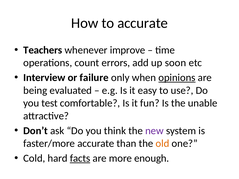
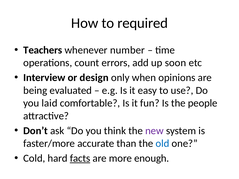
to accurate: accurate -> required
improve: improve -> number
failure: failure -> design
opinions underline: present -> none
test: test -> laid
unable: unable -> people
old colour: orange -> blue
